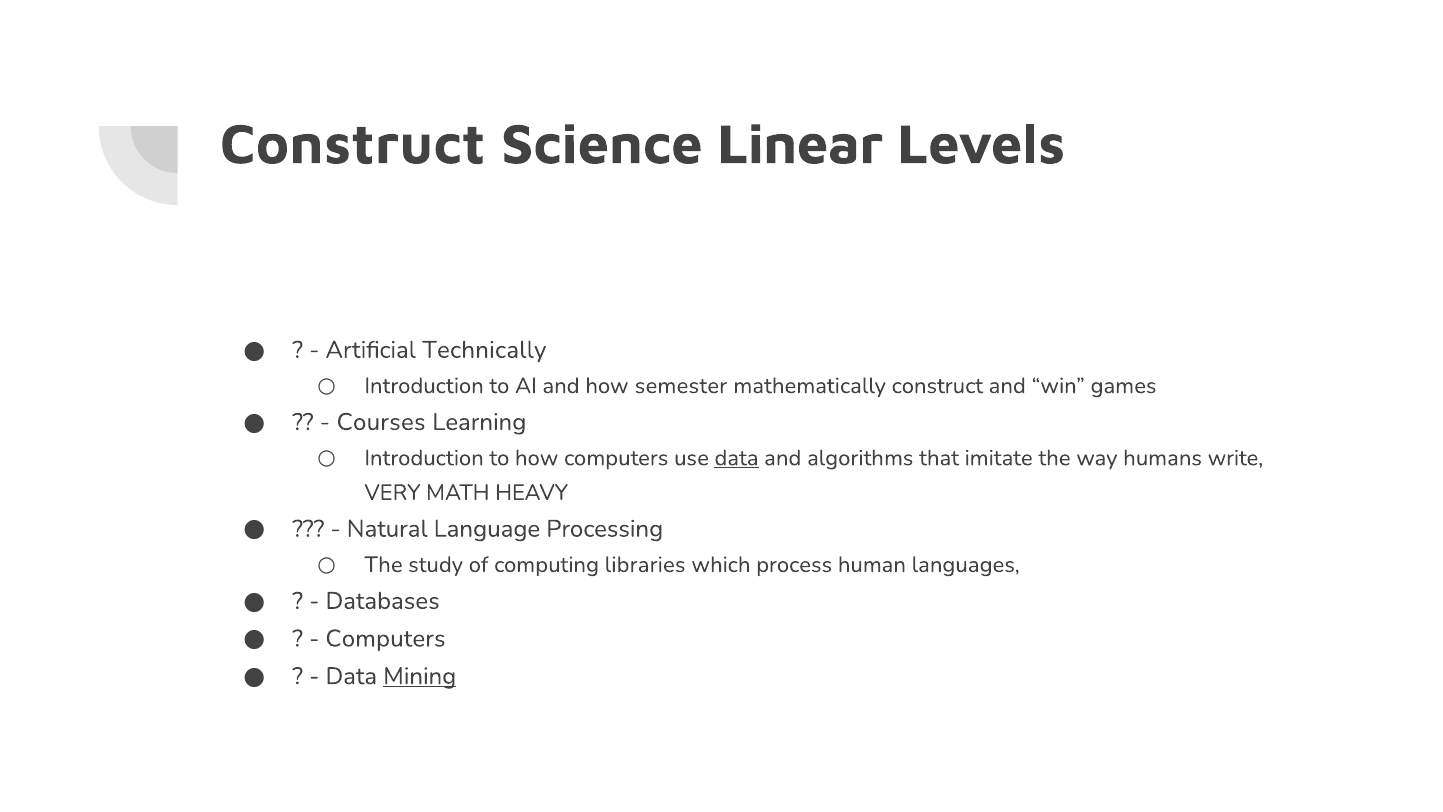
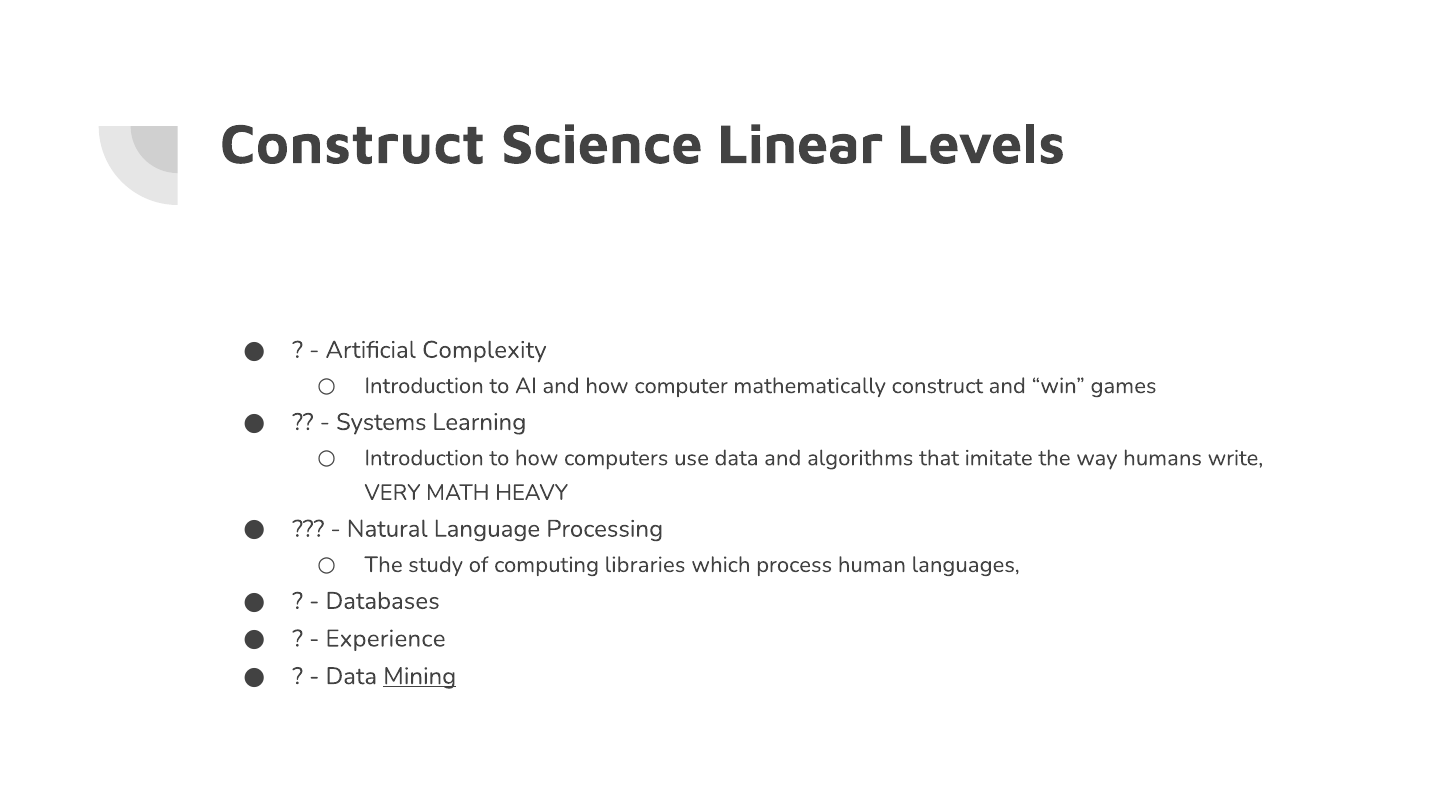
Technically: Technically -> Complexity
semester: semester -> computer
Courses: Courses -> Systems
data at (736, 458) underline: present -> none
Computers at (386, 638): Computers -> Experience
